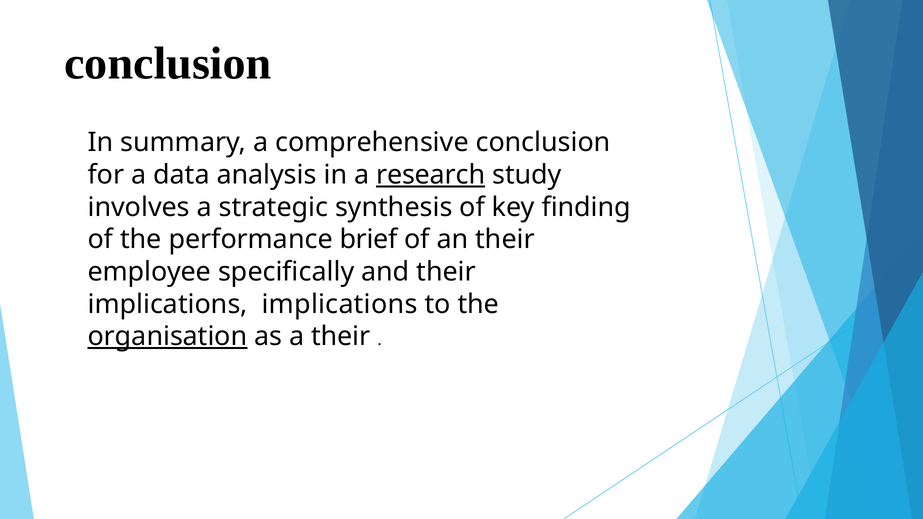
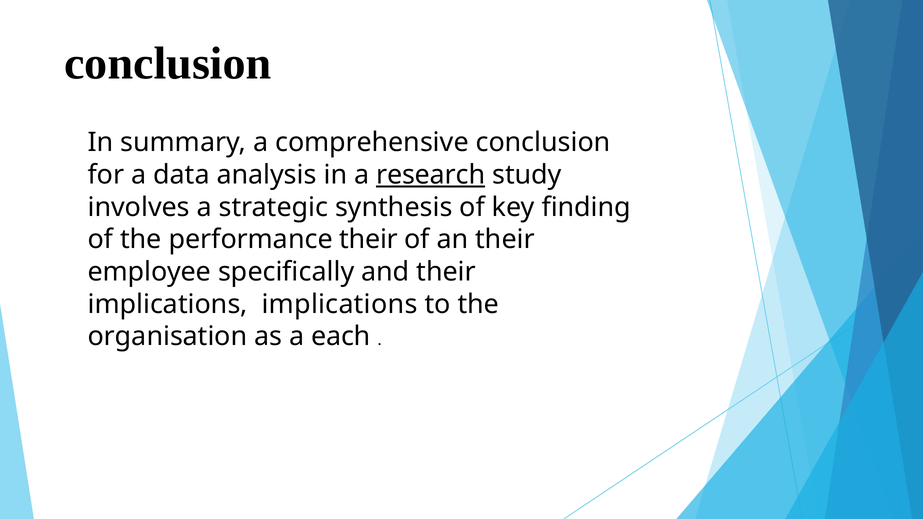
performance brief: brief -> their
organisation underline: present -> none
a their: their -> each
